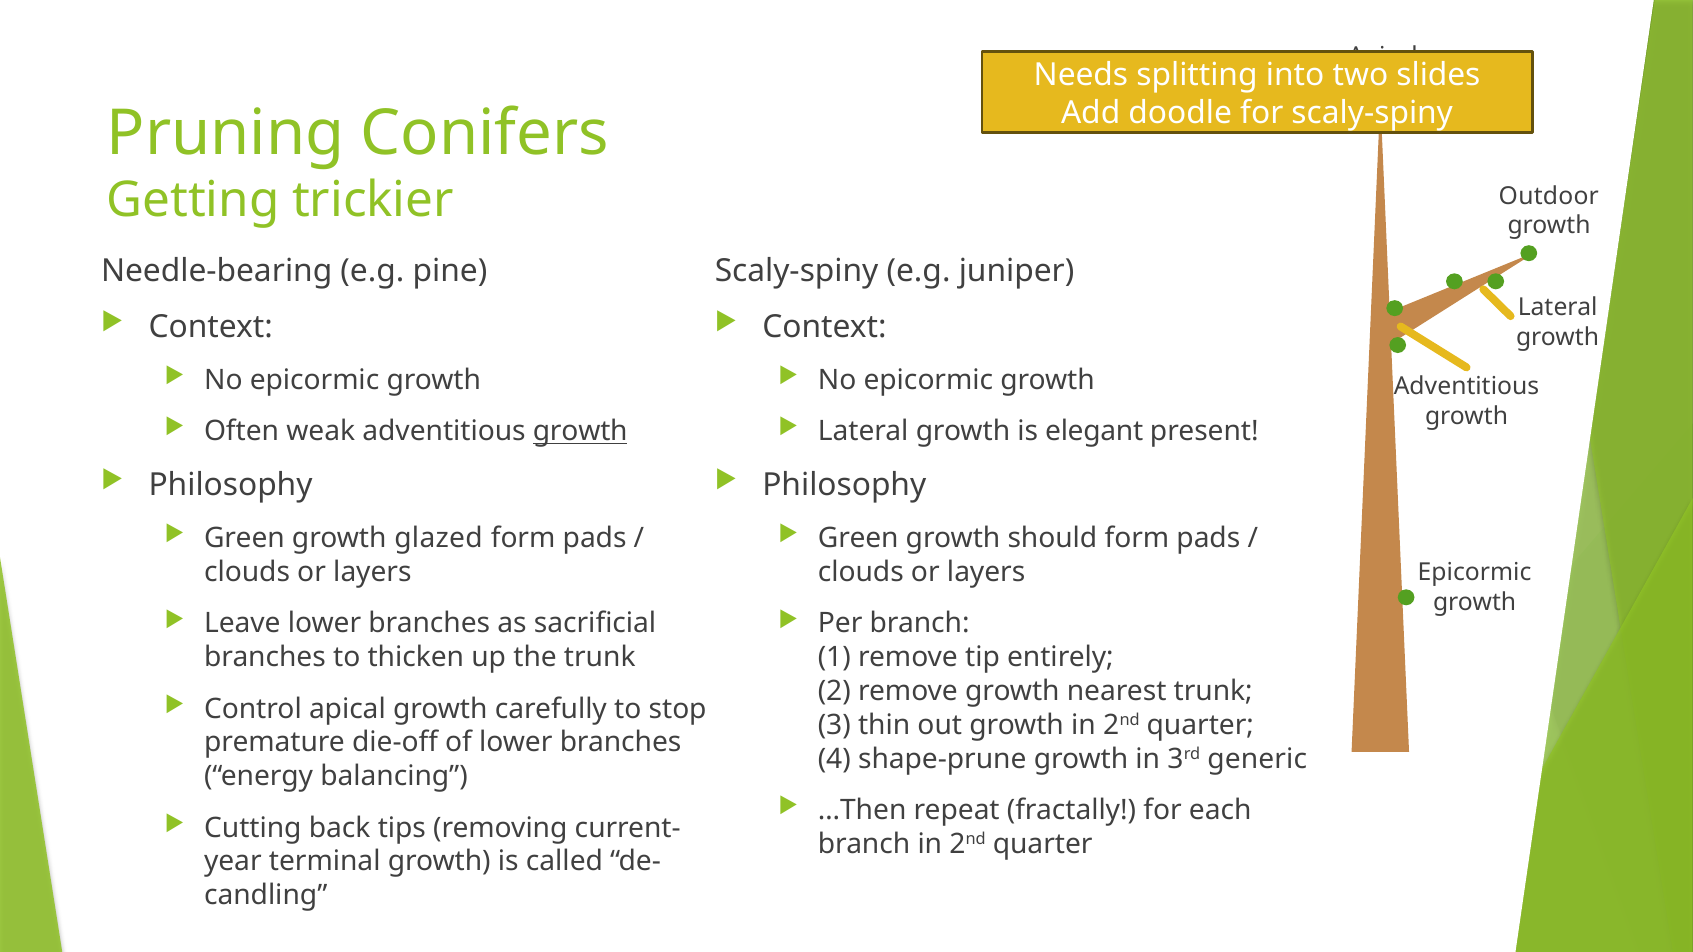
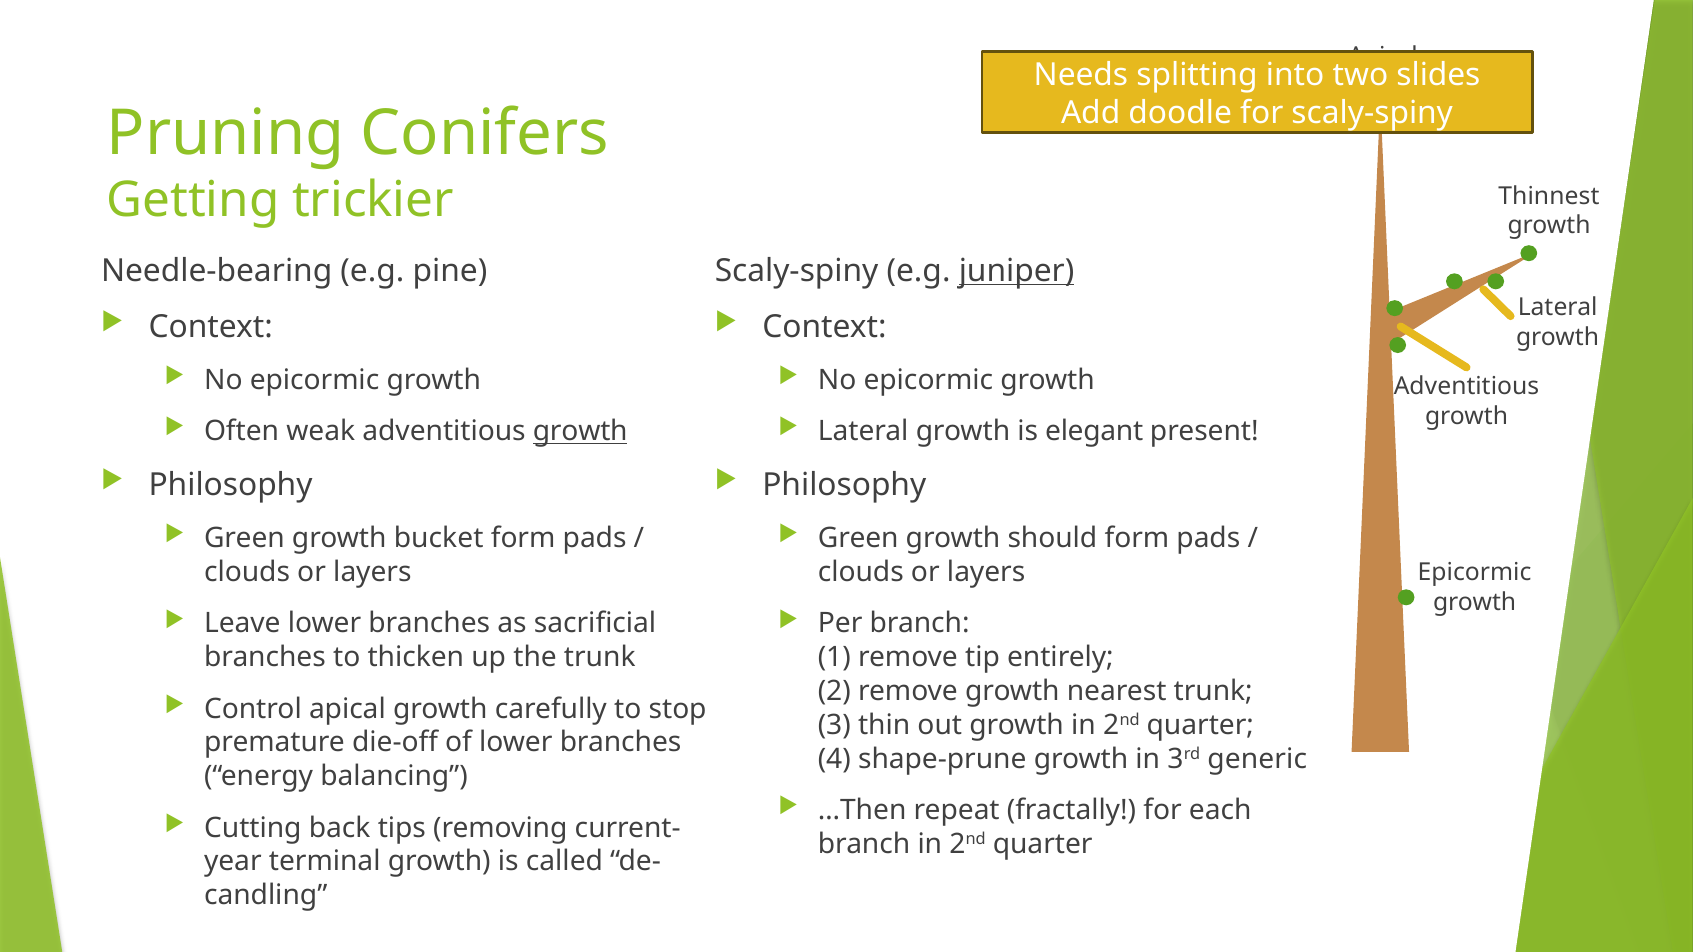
Outdoor: Outdoor -> Thinnest
juniper underline: none -> present
glazed: glazed -> bucket
